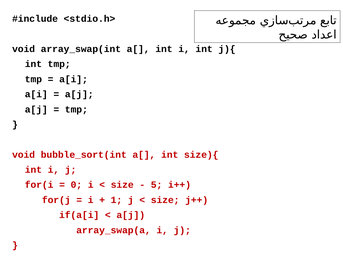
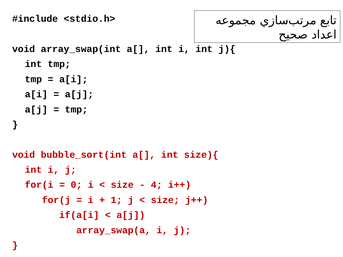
5: 5 -> 4
